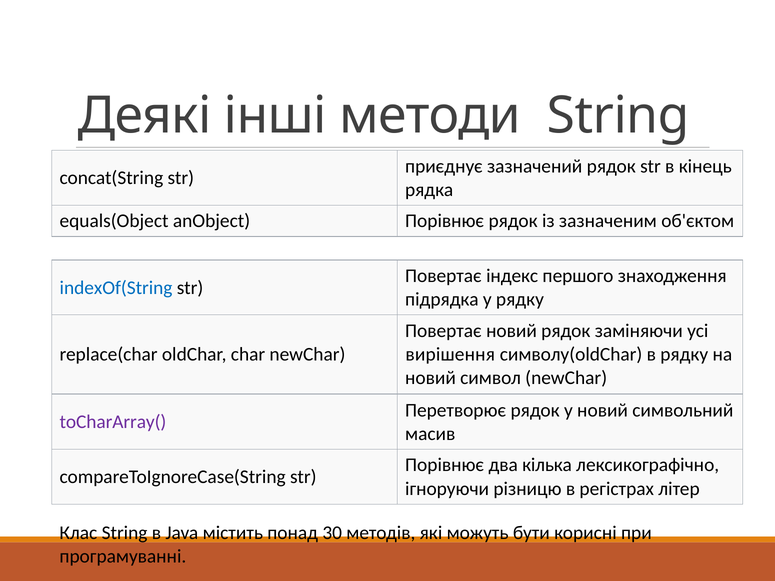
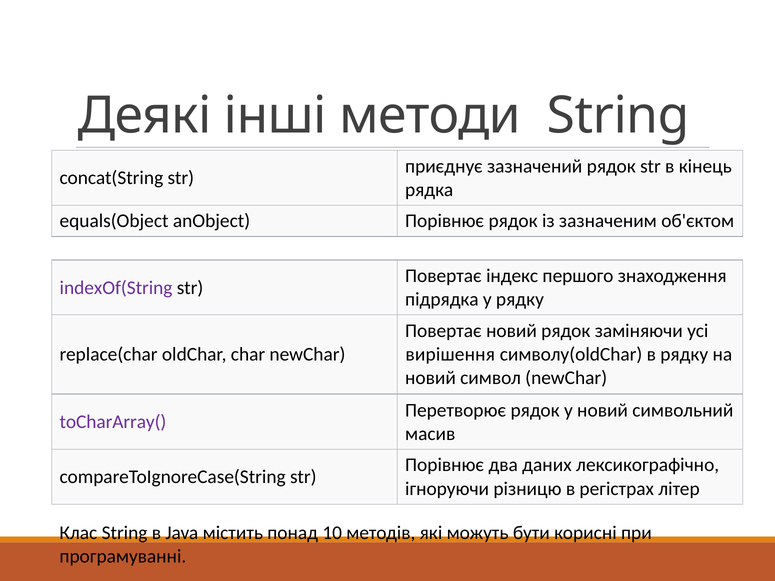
indexOf(String colour: blue -> purple
кілька: кілька -> даних
30: 30 -> 10
